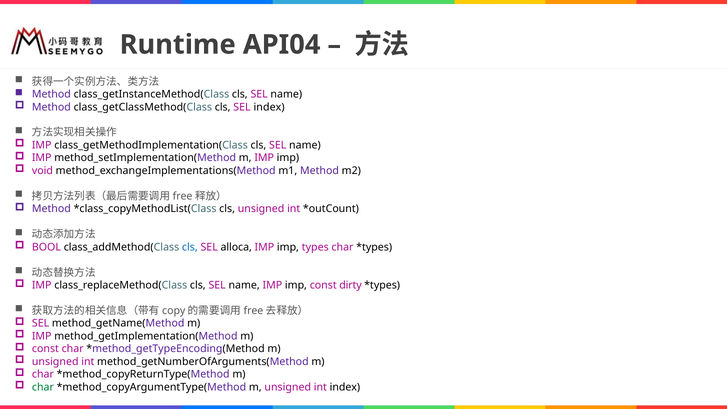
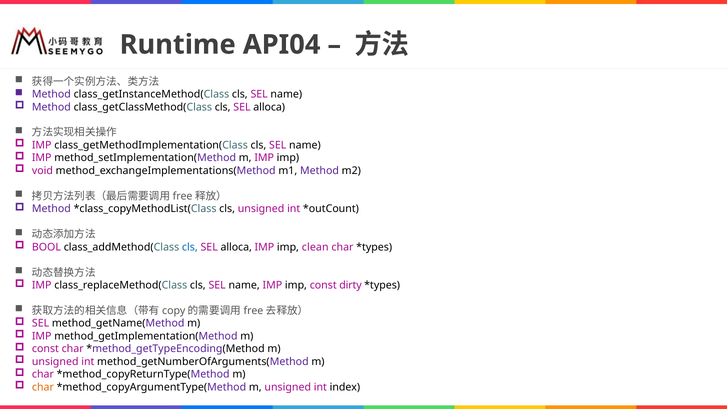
class_getClassMethod(Class cls SEL index: index -> alloca
types: types -> clean
char at (43, 387) colour: green -> orange
